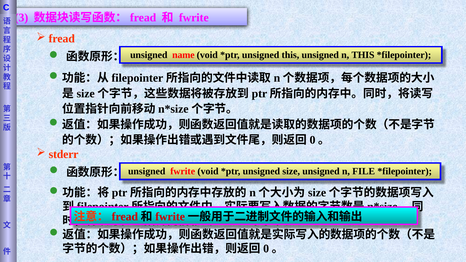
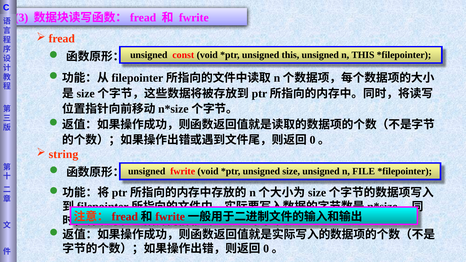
name: name -> const
stderr: stderr -> string
